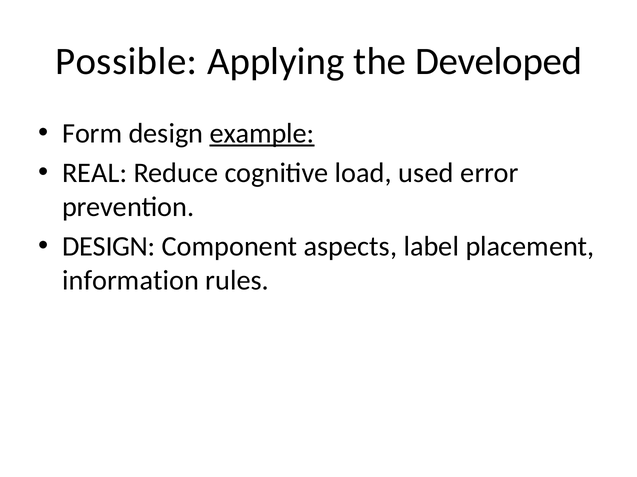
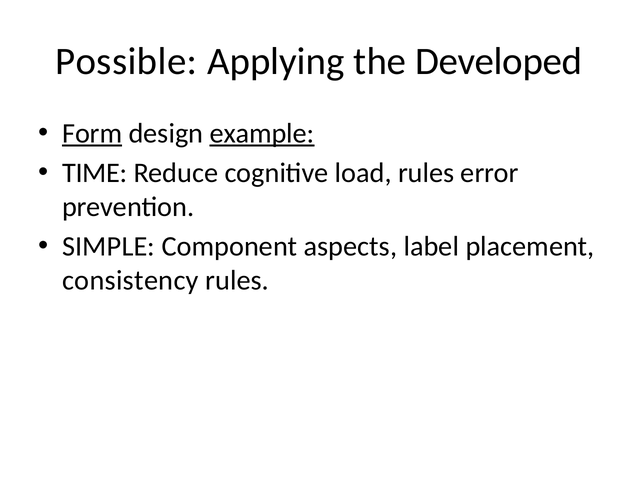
Form underline: none -> present
REAL: REAL -> TIME
load used: used -> rules
DESIGN at (109, 247): DESIGN -> SIMPLE
information: information -> consistency
